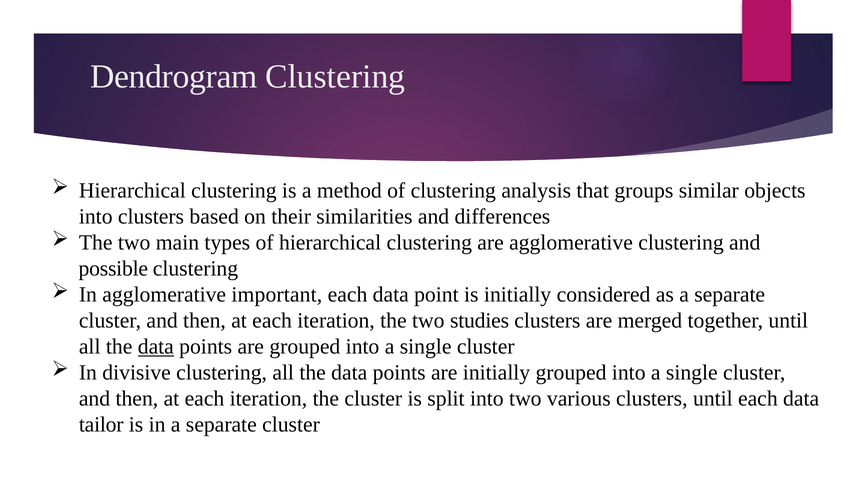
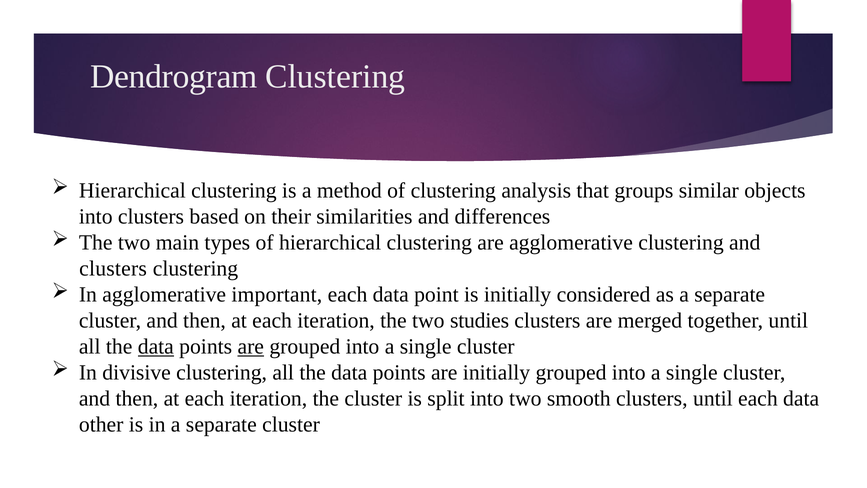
possible at (113, 268): possible -> clusters
are at (251, 346) underline: none -> present
various: various -> smooth
tailor: tailor -> other
